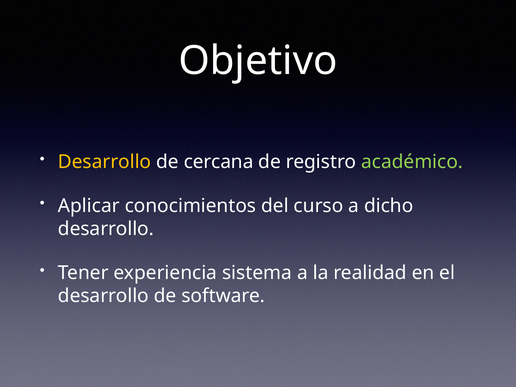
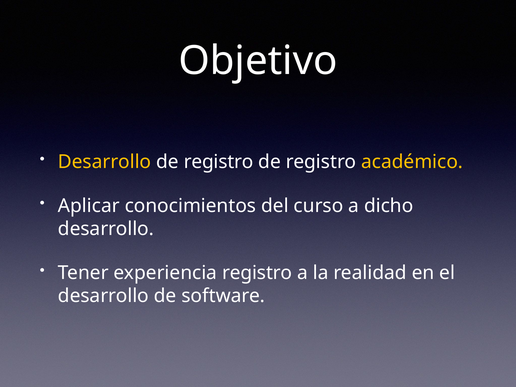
cercana at (219, 162): cercana -> registro
académico colour: light green -> yellow
experiencia sistema: sistema -> registro
